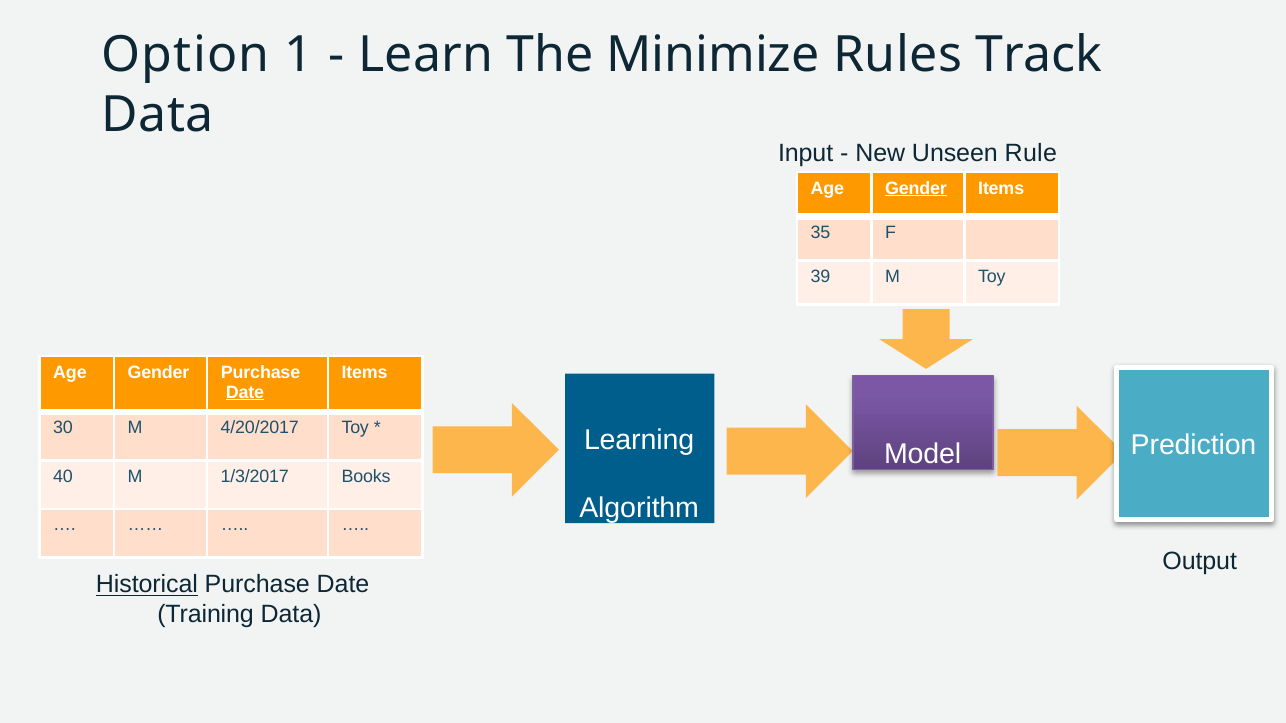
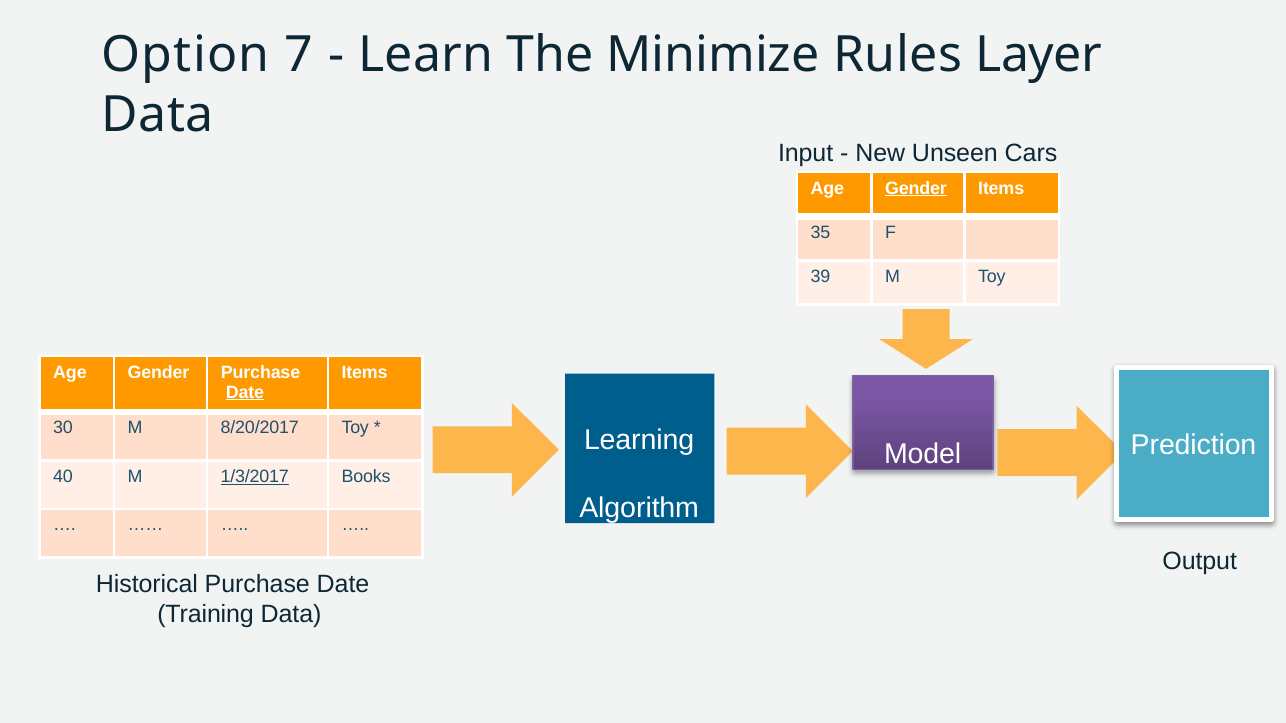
1: 1 -> 7
Track: Track -> Layer
Rule: Rule -> Cars
4/20/2017: 4/20/2017 -> 8/20/2017
1/3/2017 underline: none -> present
Historical underline: present -> none
